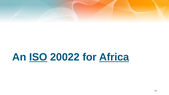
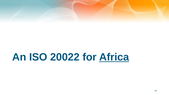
ISO underline: present -> none
